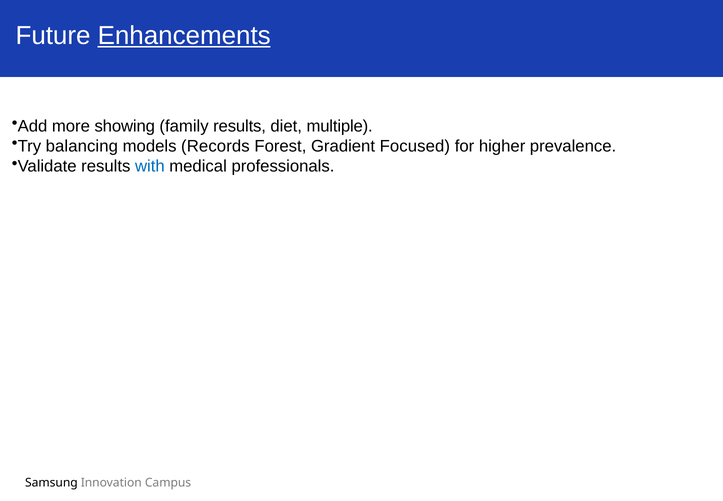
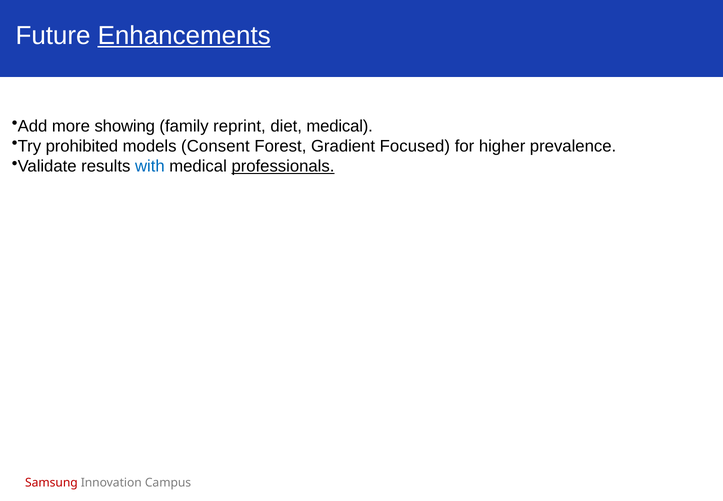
family results: results -> reprint
diet multiple: multiple -> medical
balancing: balancing -> prohibited
Records: Records -> Consent
professionals underline: none -> present
Samsung colour: black -> red
